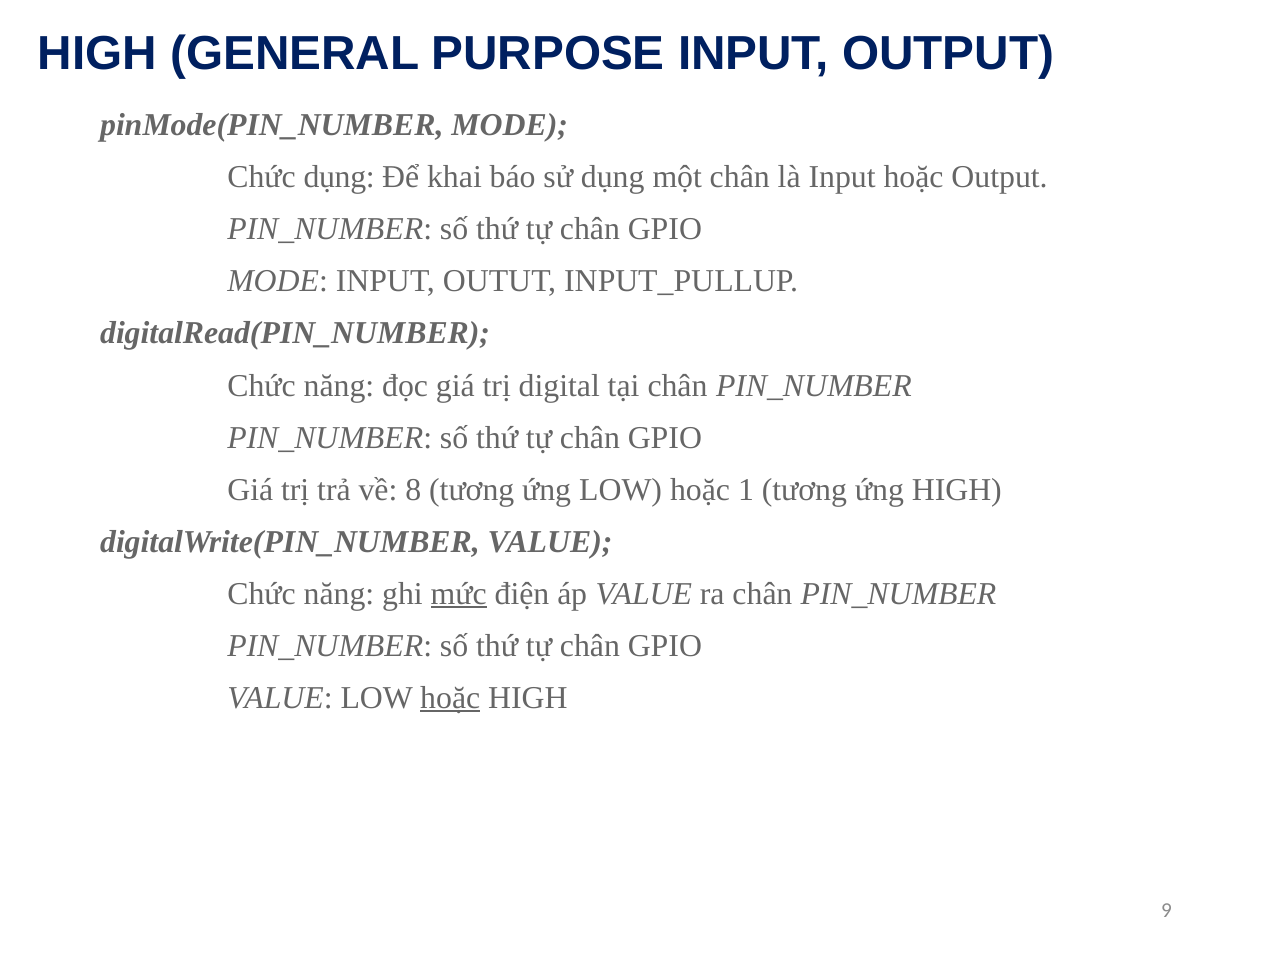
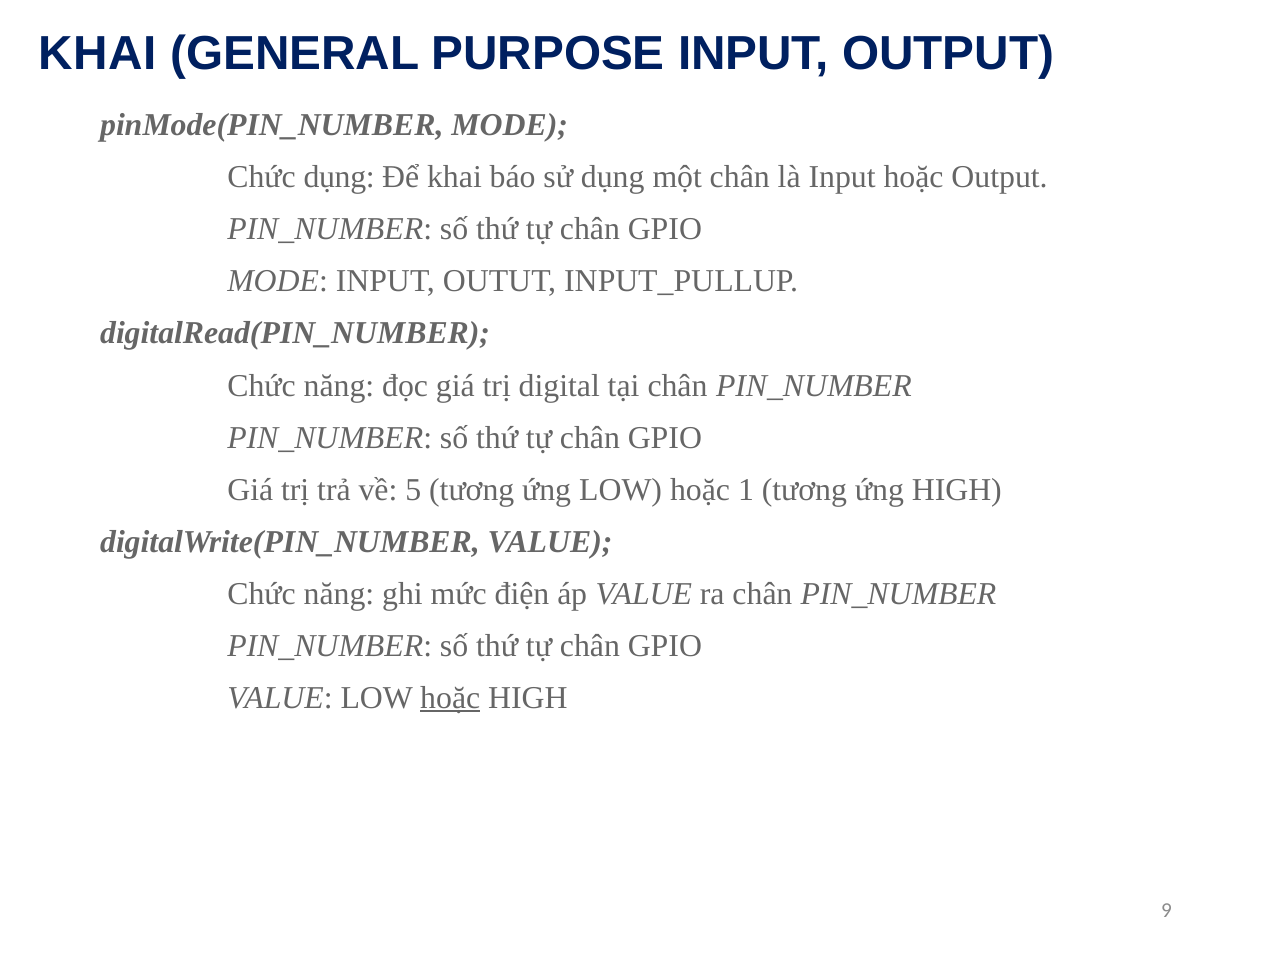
HIGH at (98, 54): HIGH -> KHAI
8: 8 -> 5
mức underline: present -> none
